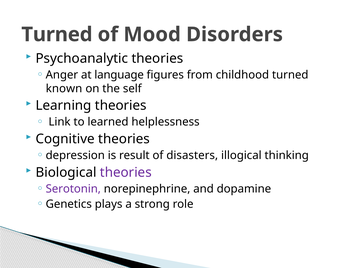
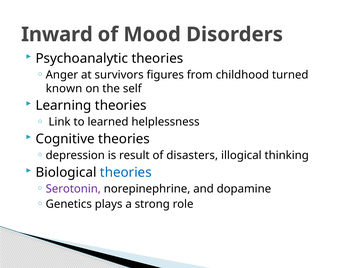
Turned at (57, 34): Turned -> Inward
language: language -> survivors
theories at (126, 172) colour: purple -> blue
